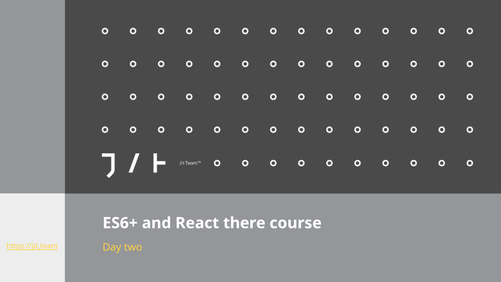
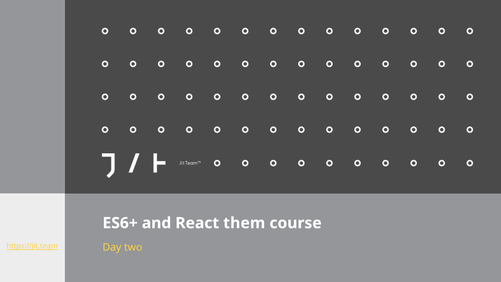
there: there -> them
